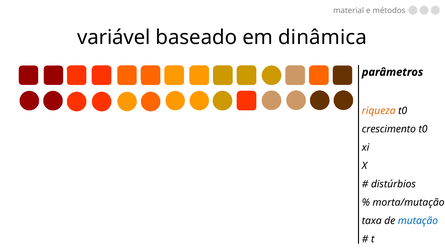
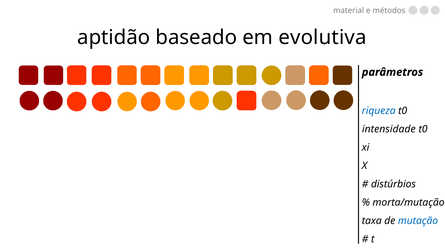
variável: variável -> aptidão
dinâmica: dinâmica -> evolutiva
riqueza colour: orange -> blue
crescimento: crescimento -> intensidade
